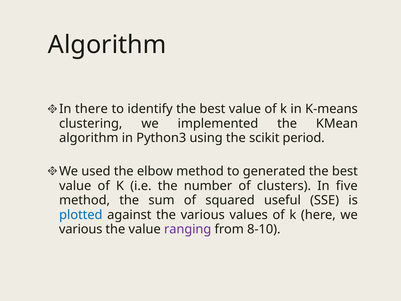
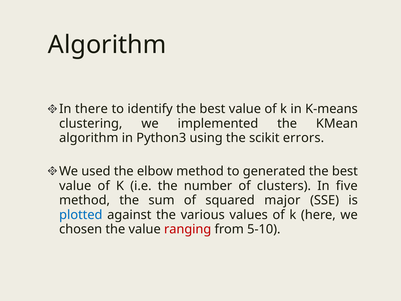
period: period -> errors
useful: useful -> major
various at (81, 229): various -> chosen
ranging colour: purple -> red
8-10: 8-10 -> 5-10
